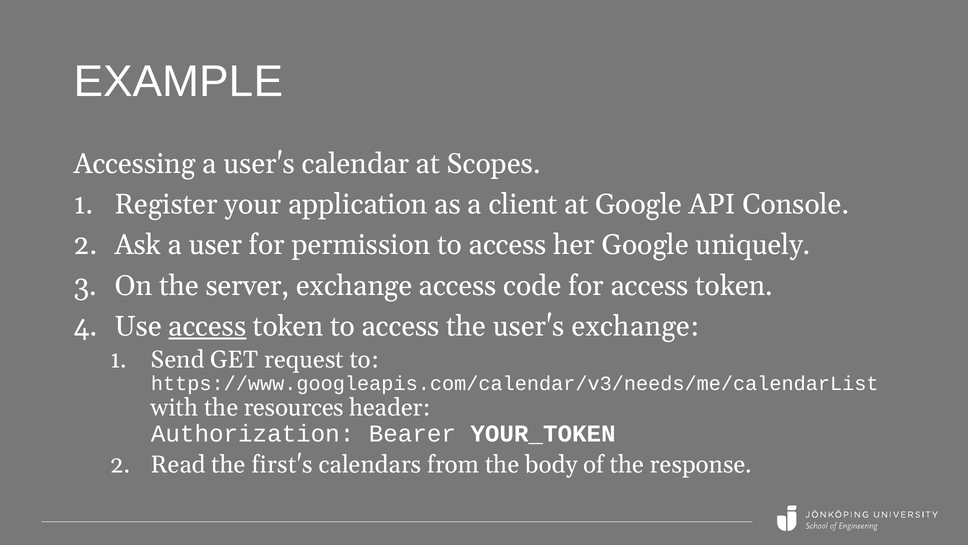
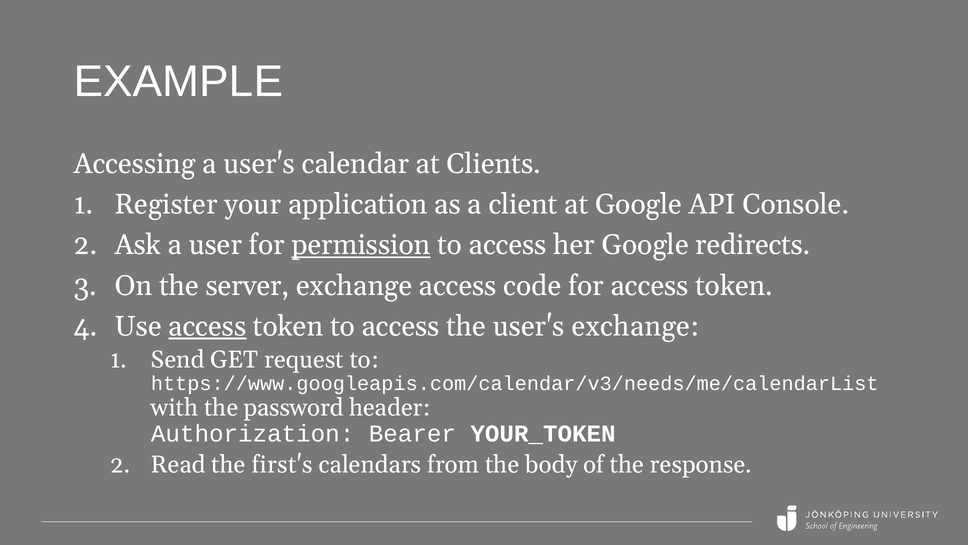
Scopes: Scopes -> Clients
permission underline: none -> present
uniquely: uniquely -> redirects
resources: resources -> password
